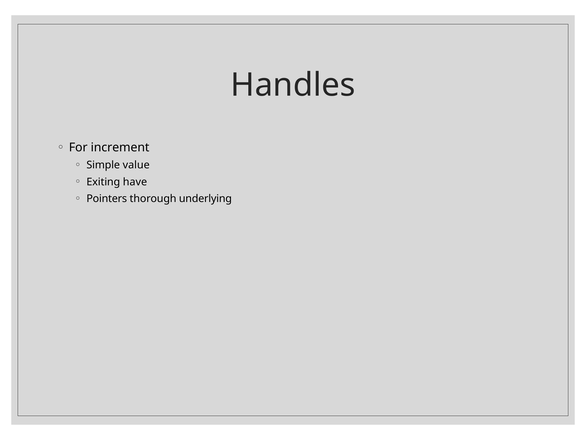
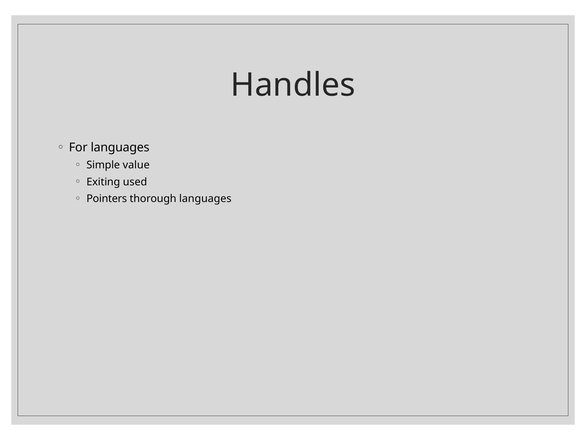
For increment: increment -> languages
have: have -> used
thorough underlying: underlying -> languages
